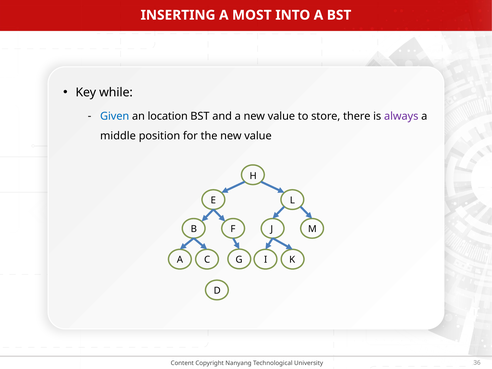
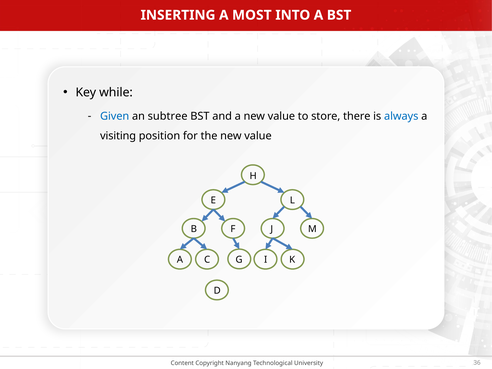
location: location -> subtree
always colour: purple -> blue
middle: middle -> visiting
